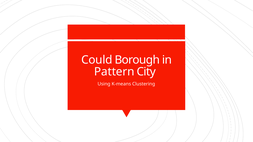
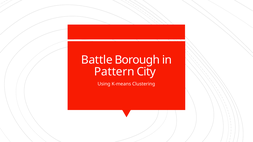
Could: Could -> Battle
